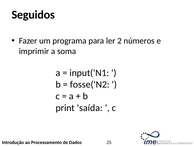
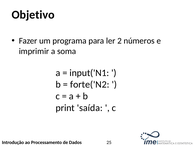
Seguidos: Seguidos -> Objetivo
fosse('N2: fosse('N2 -> forte('N2
